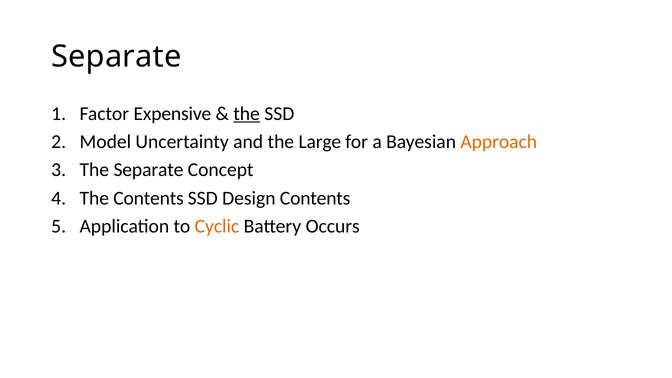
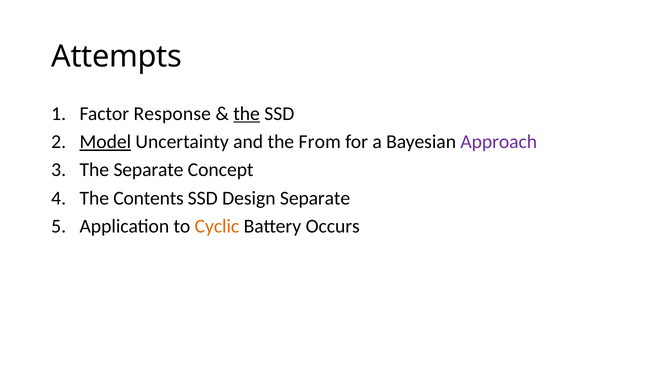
Separate at (116, 56): Separate -> Attempts
Expensive: Expensive -> Response
Model underline: none -> present
Large: Large -> From
Approach colour: orange -> purple
Design Contents: Contents -> Separate
